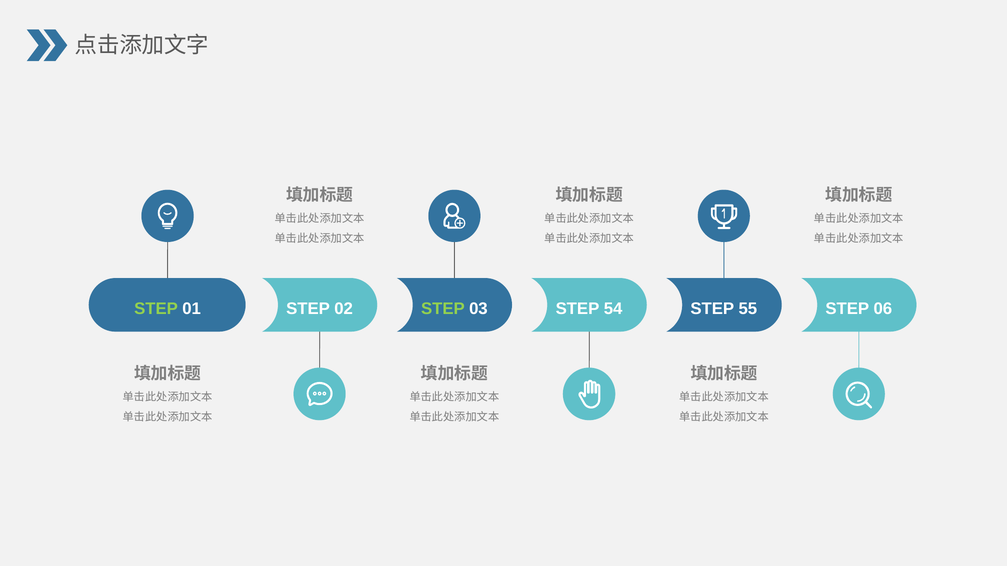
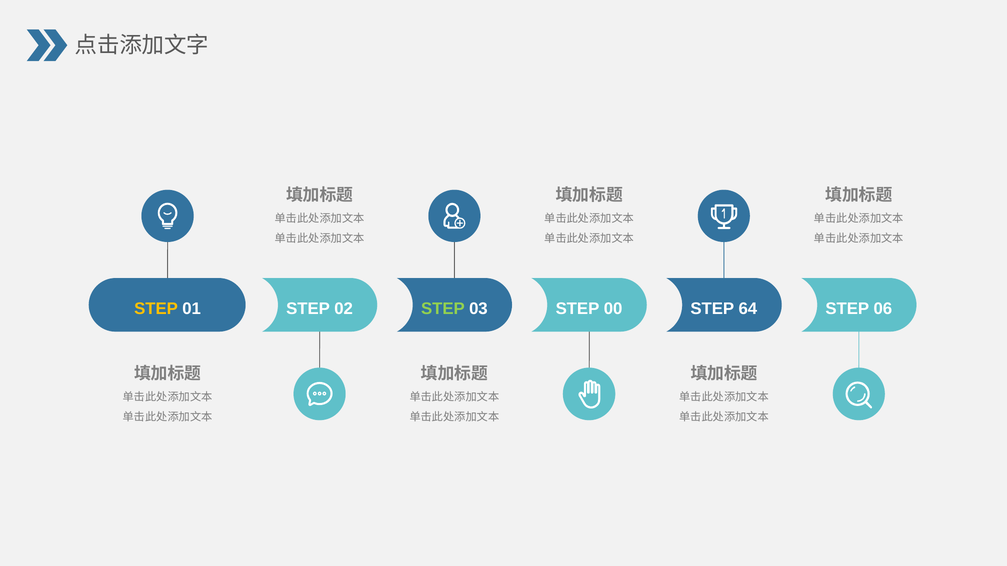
STEP at (156, 309) colour: light green -> yellow
54: 54 -> 00
55: 55 -> 64
